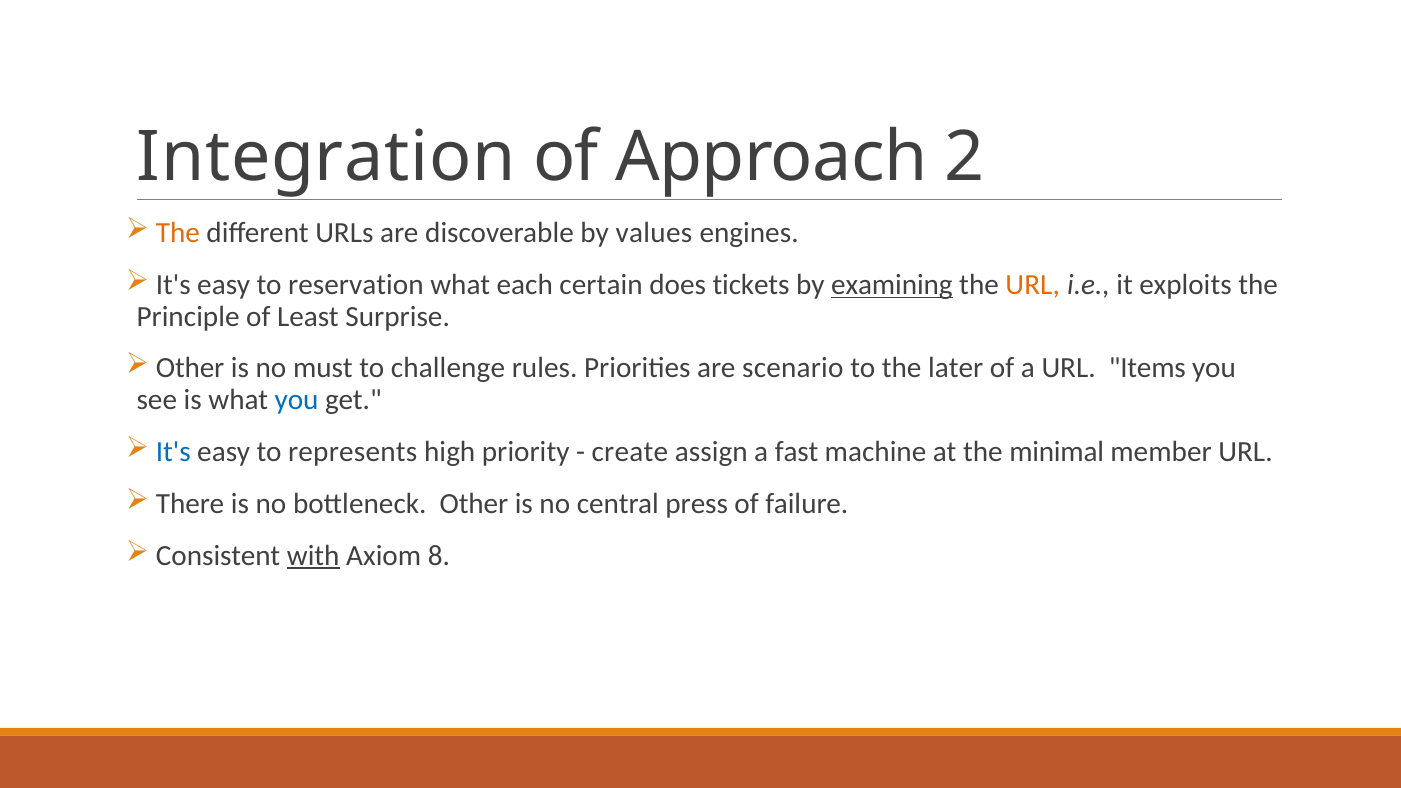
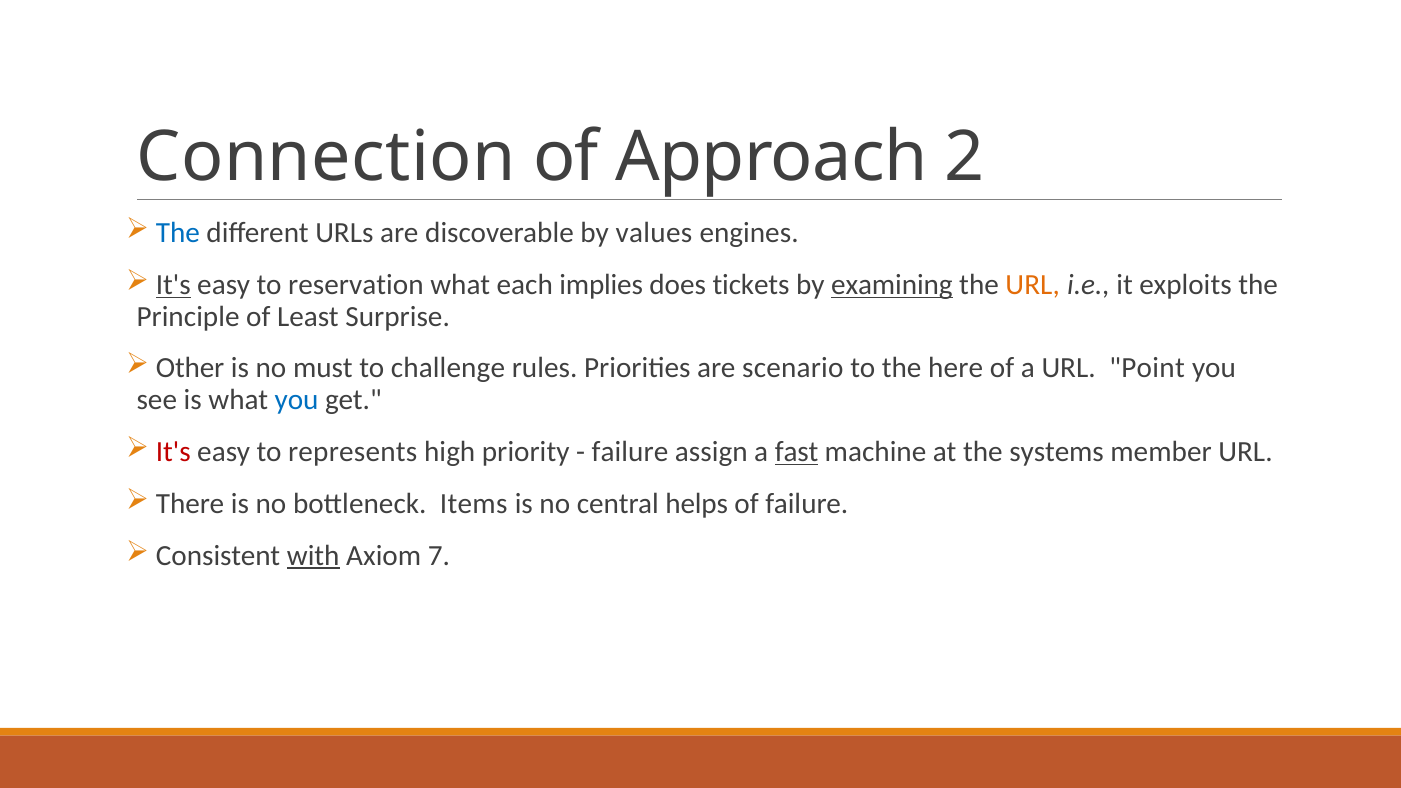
Integration: Integration -> Connection
The at (178, 233) colour: orange -> blue
It's at (173, 285) underline: none -> present
certain: certain -> implies
later: later -> here
Items: Items -> Point
It's at (173, 452) colour: blue -> red
create at (630, 452): create -> failure
fast underline: none -> present
minimal: minimal -> systems
bottleneck Other: Other -> Items
press: press -> helps
8: 8 -> 7
